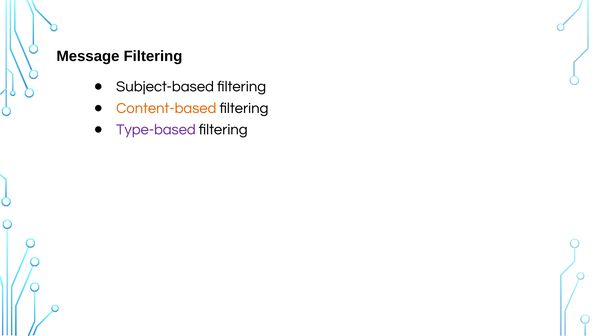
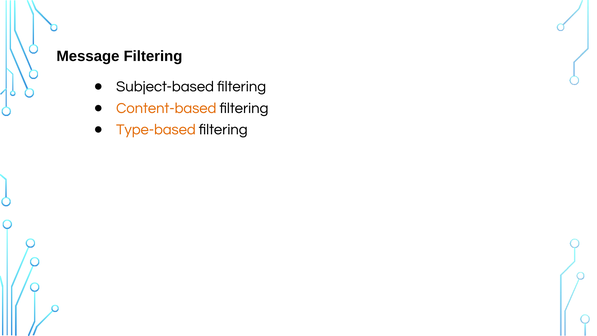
Type-based colour: purple -> orange
